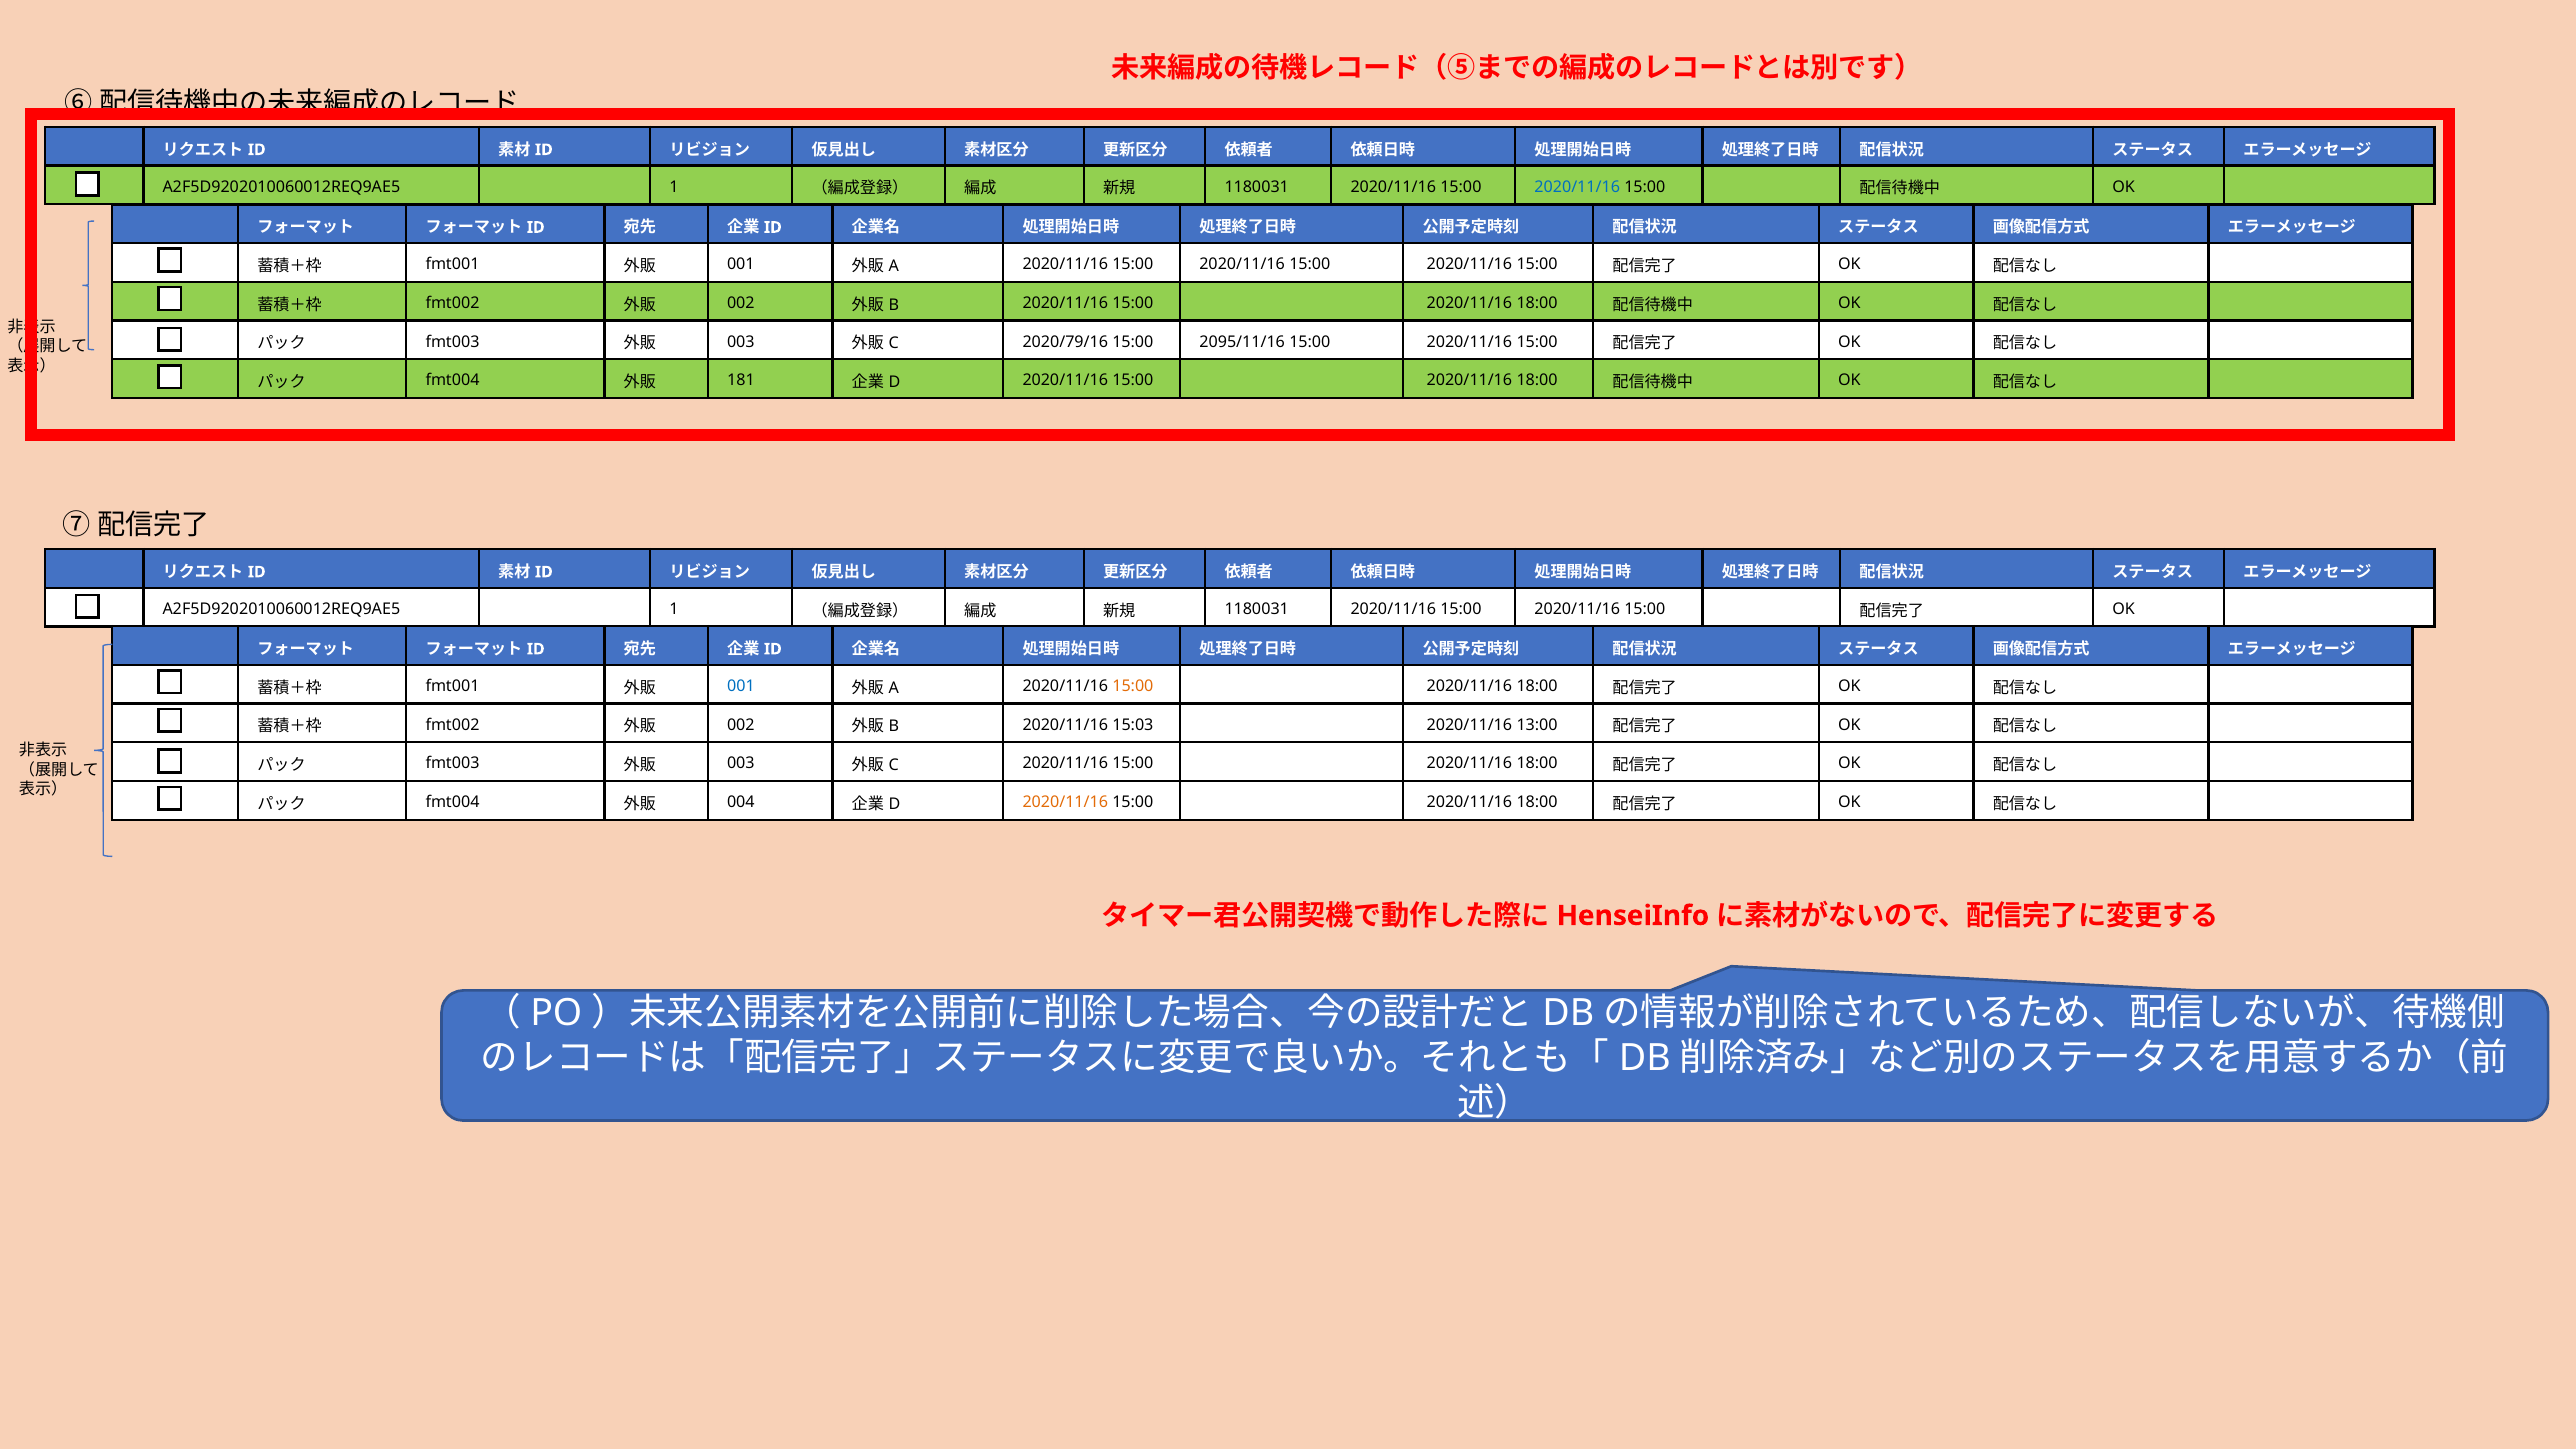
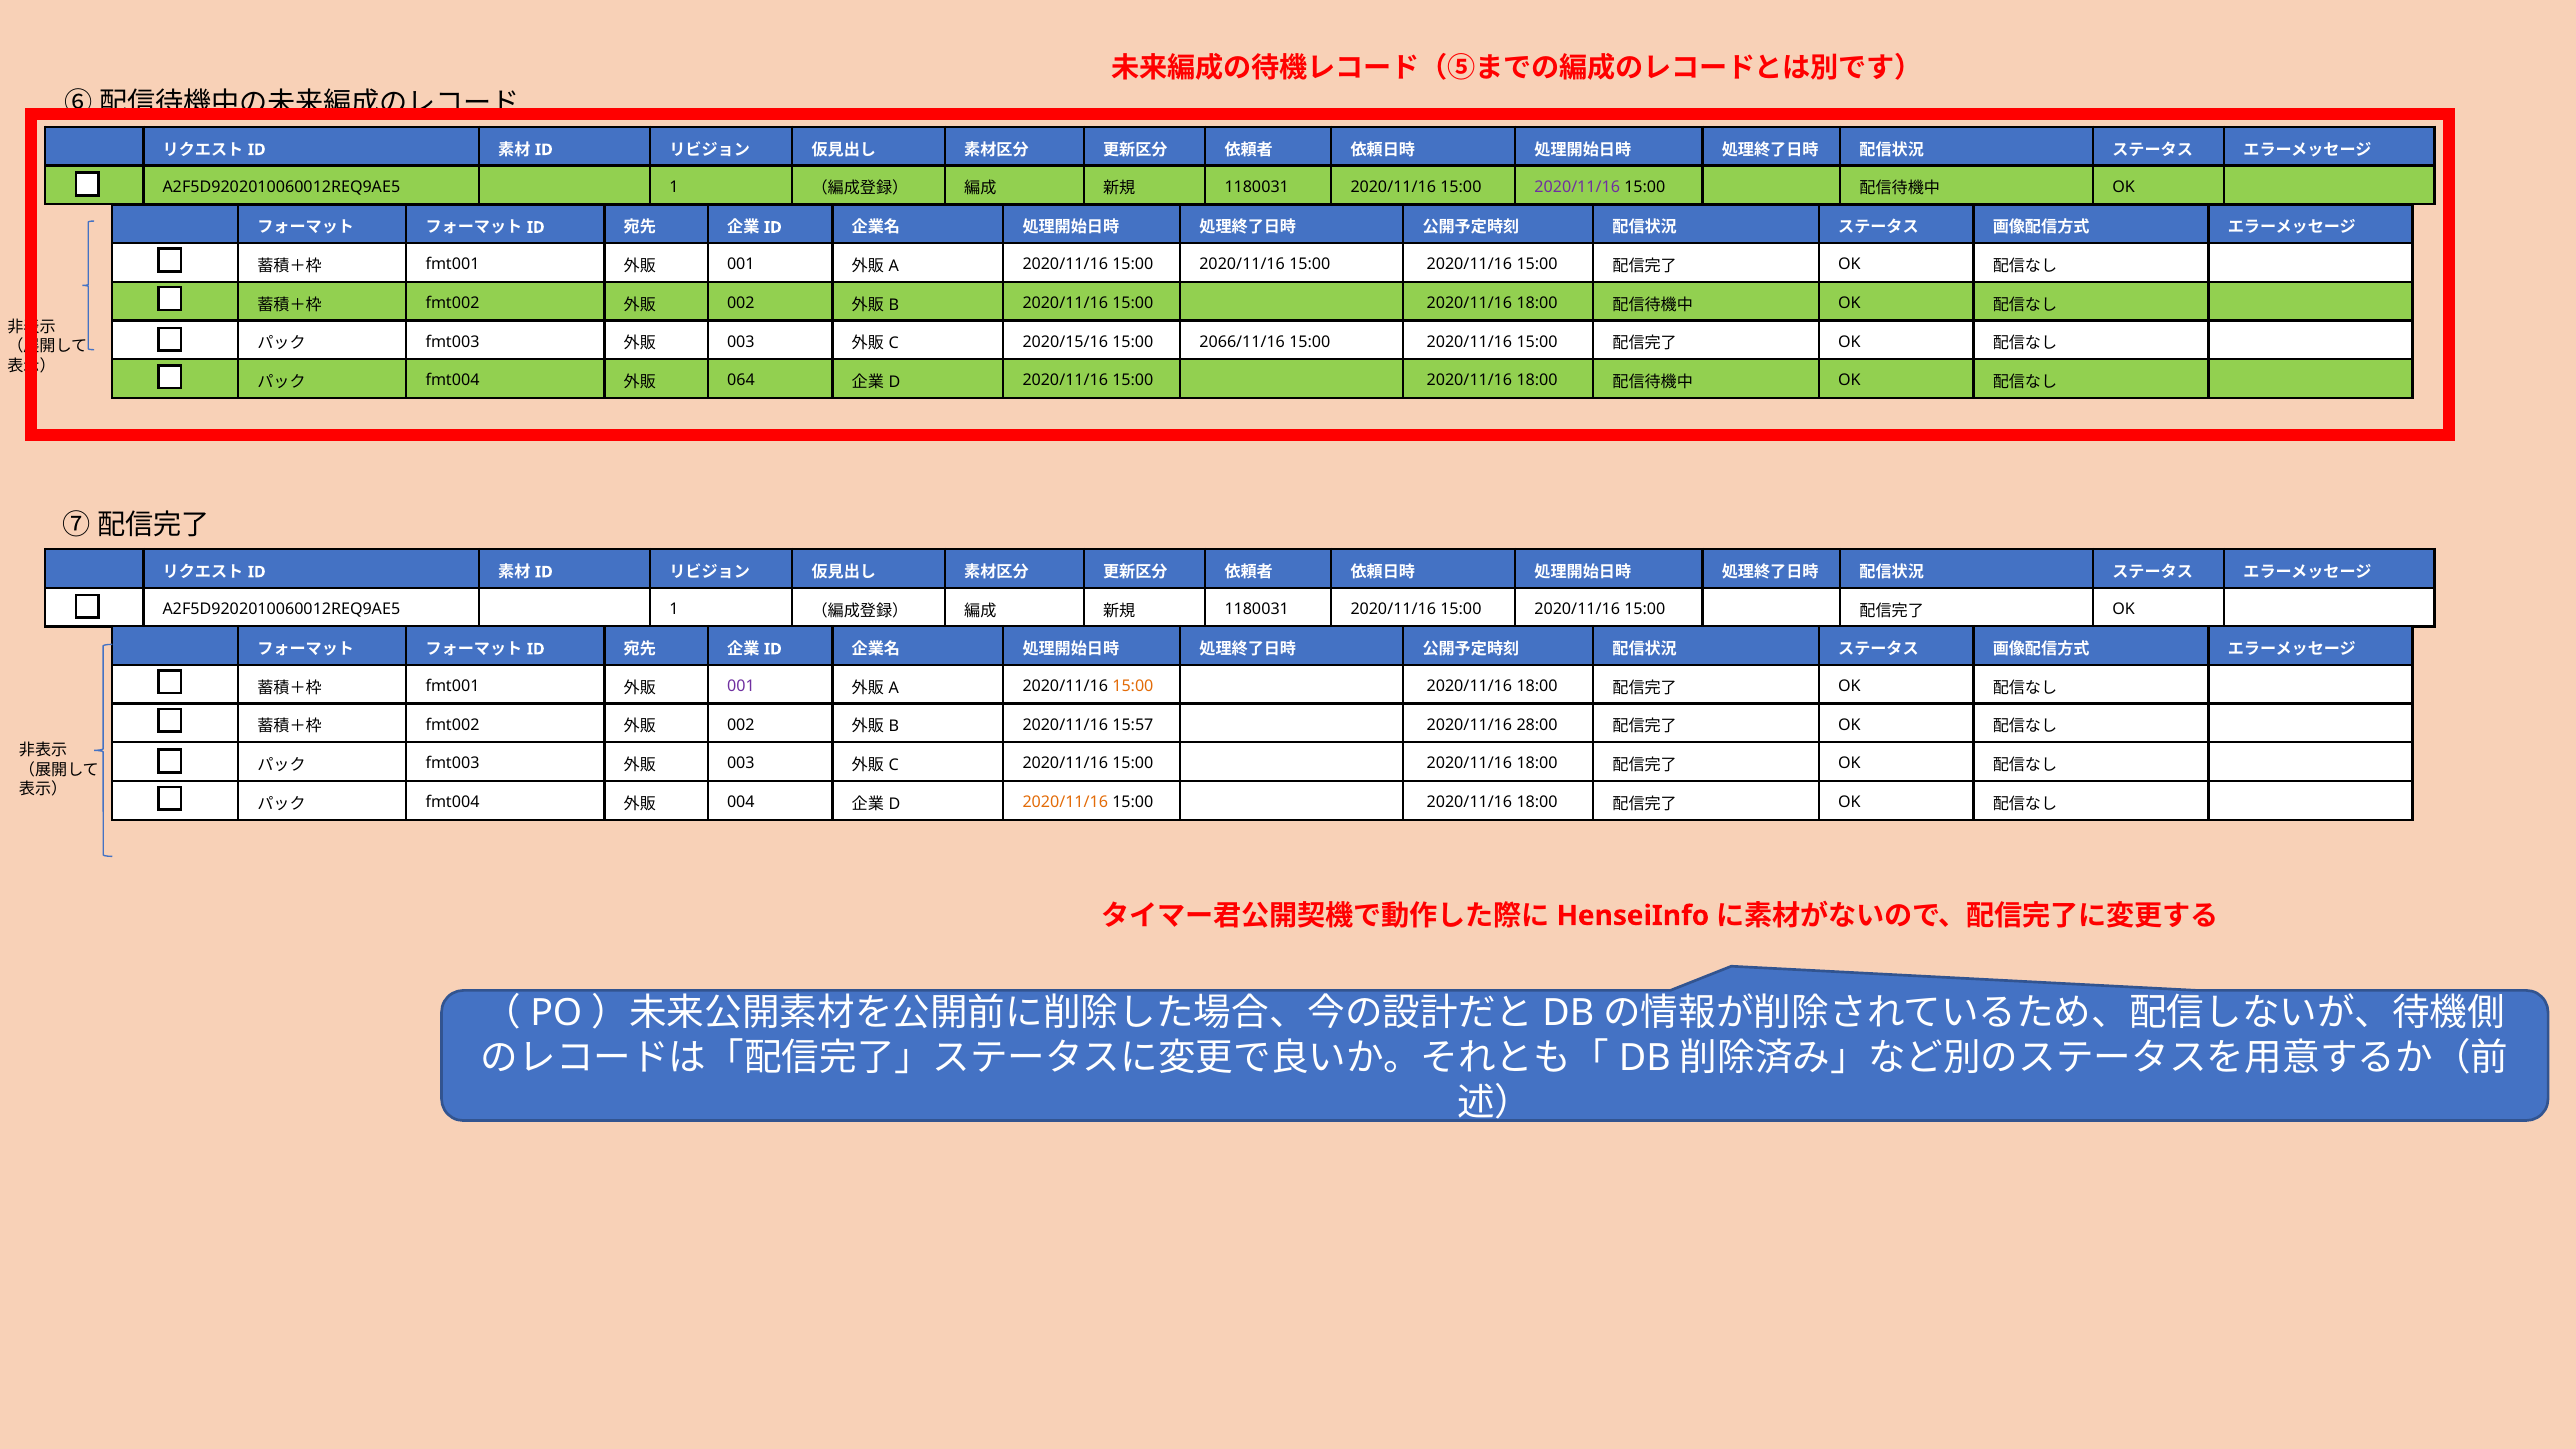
2020/11/16 at (1577, 187) colour: blue -> purple
2020/79/16: 2020/79/16 -> 2020/15/16
2095/11/16: 2095/11/16 -> 2066/11/16
181: 181 -> 064
001 at (741, 686) colour: blue -> purple
15:03: 15:03 -> 15:57
13:00: 13:00 -> 28:00
